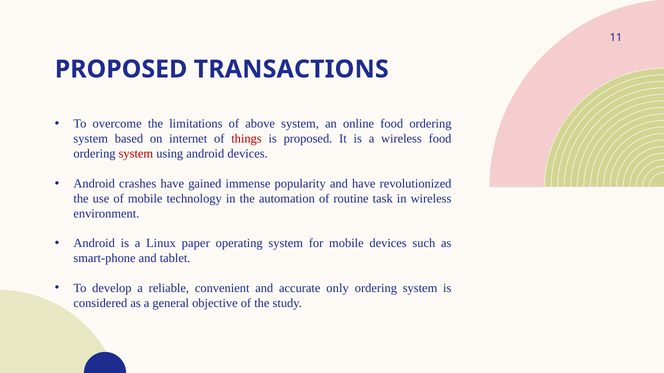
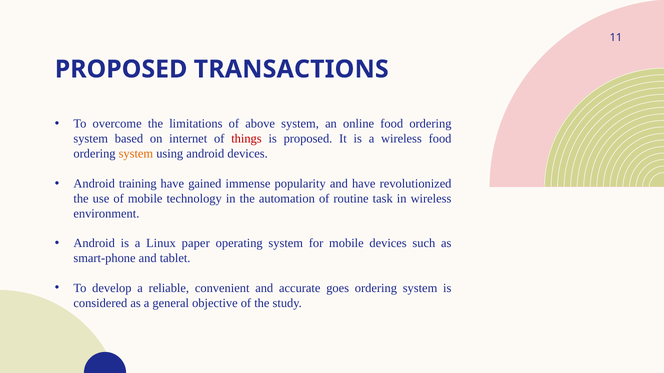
system at (136, 154) colour: red -> orange
crashes: crashes -> training
only: only -> goes
